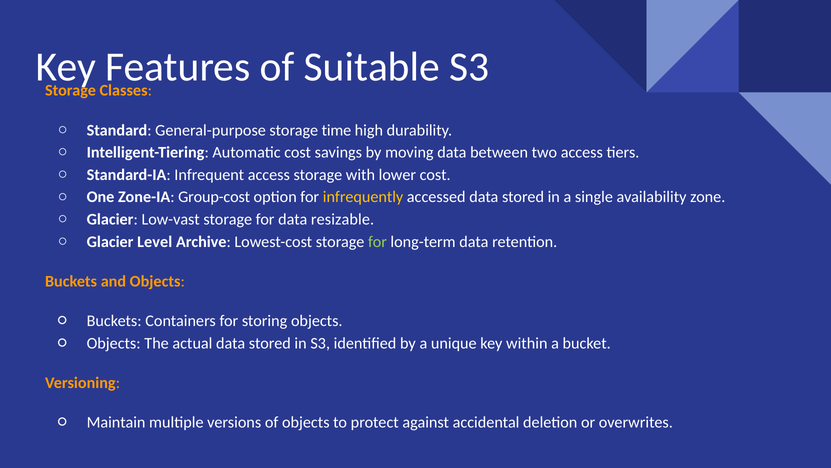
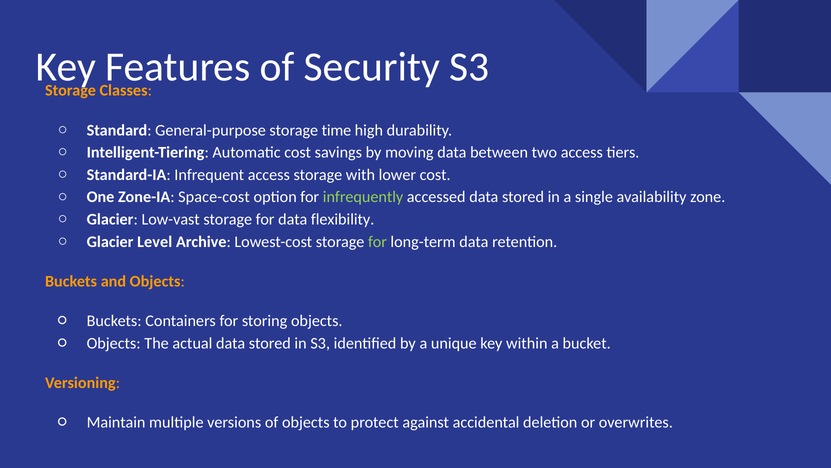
Suitable: Suitable -> Security
Group-cost: Group-cost -> Space-cost
infrequently colour: yellow -> light green
resizable: resizable -> flexibility
